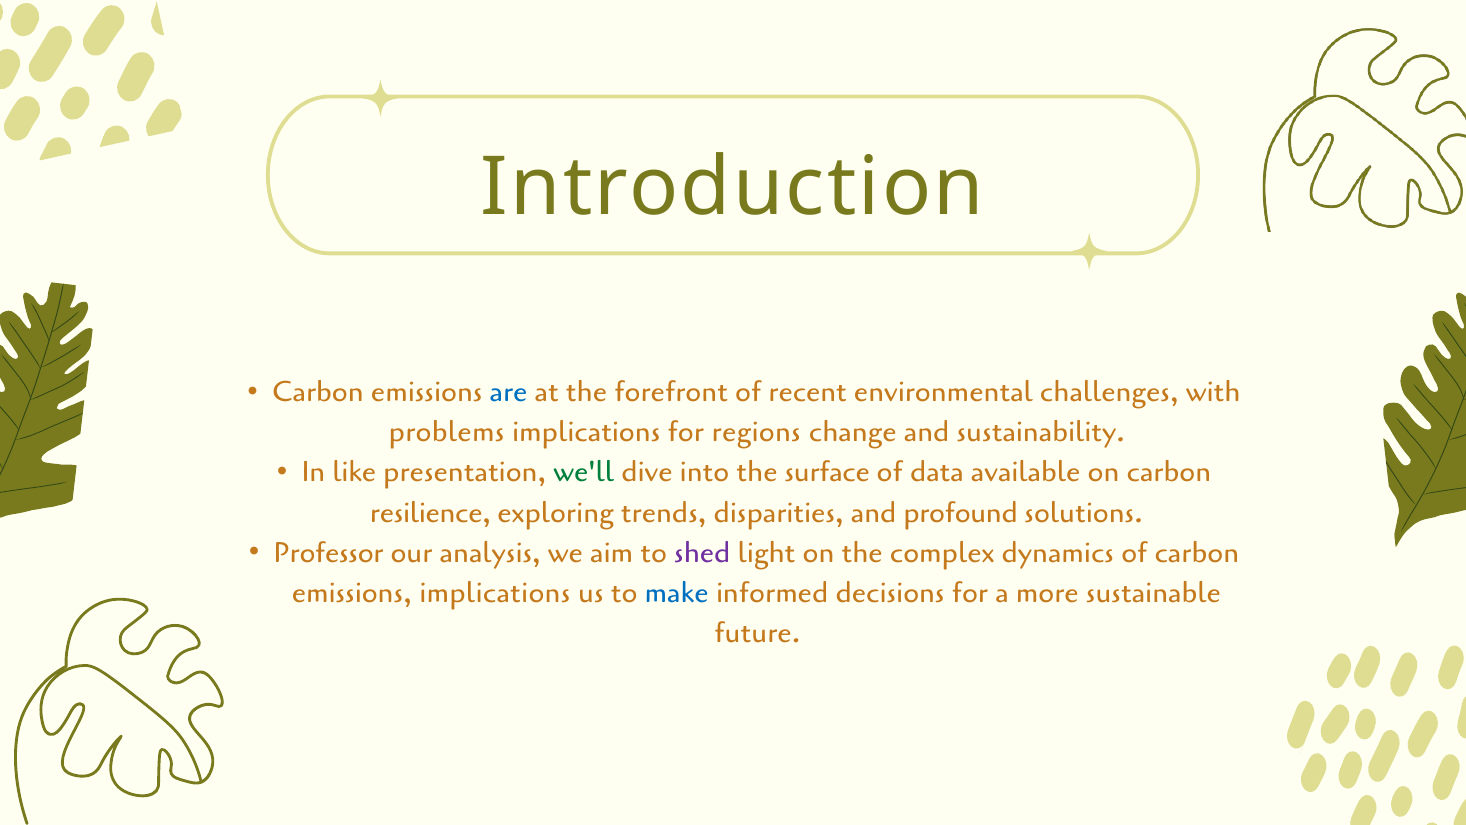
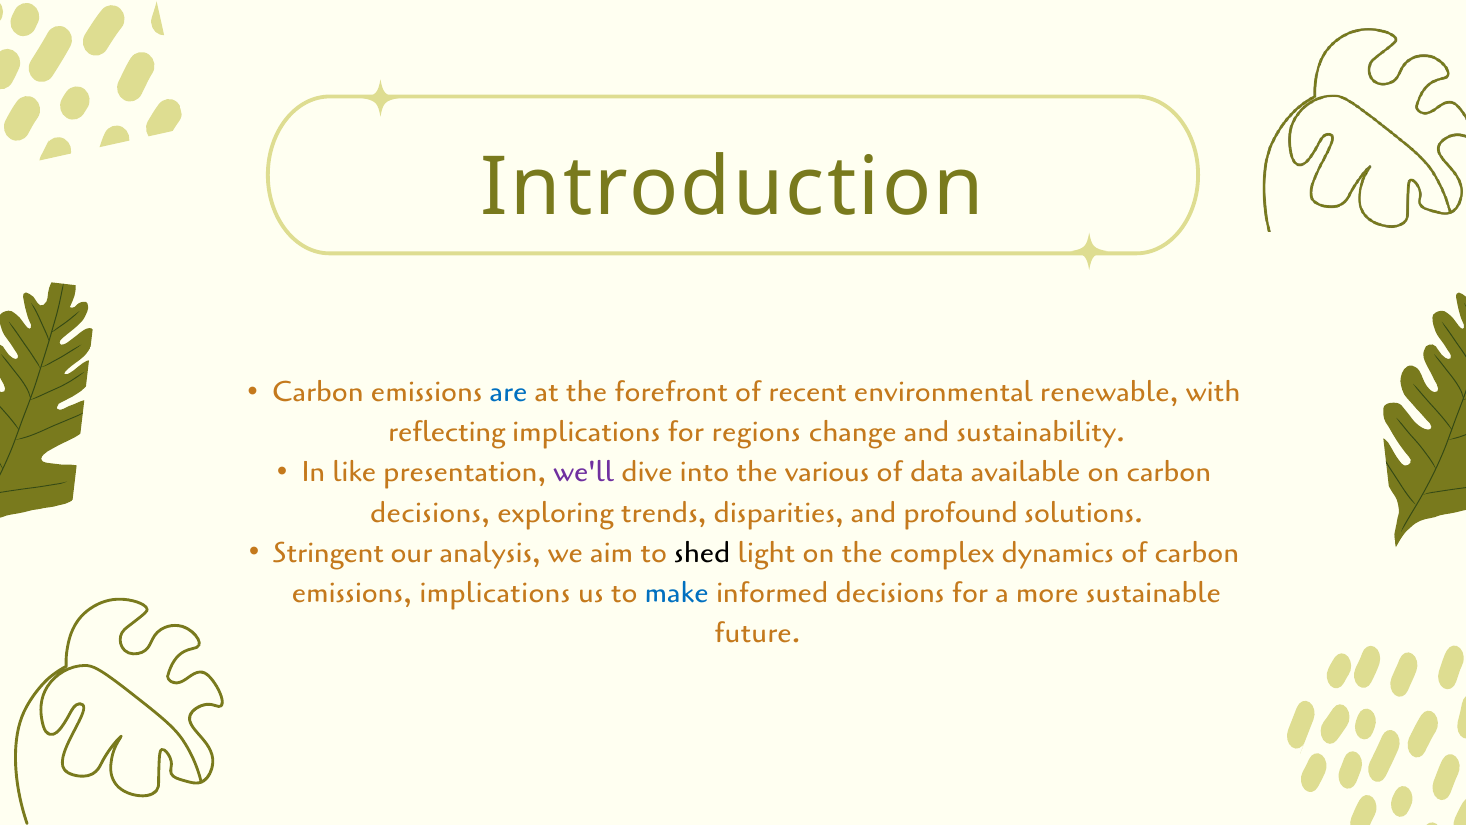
challenges: challenges -> renewable
problems: problems -> reflecting
we'll colour: green -> purple
surface: surface -> various
resilience at (430, 512): resilience -> decisions
Professor: Professor -> Stringent
shed colour: purple -> black
